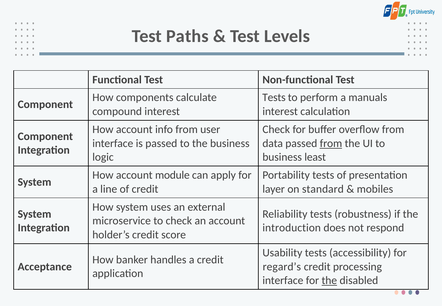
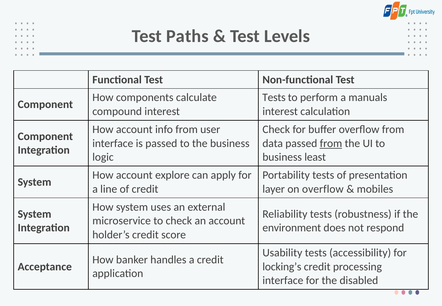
module: module -> explore
on standard: standard -> overflow
introduction: introduction -> environment
regard’s: regard’s -> locking’s
the at (329, 280) underline: present -> none
